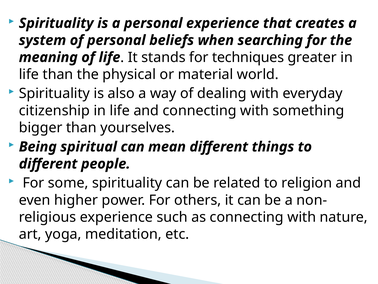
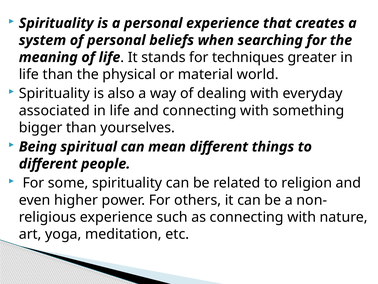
citizenship: citizenship -> associated
